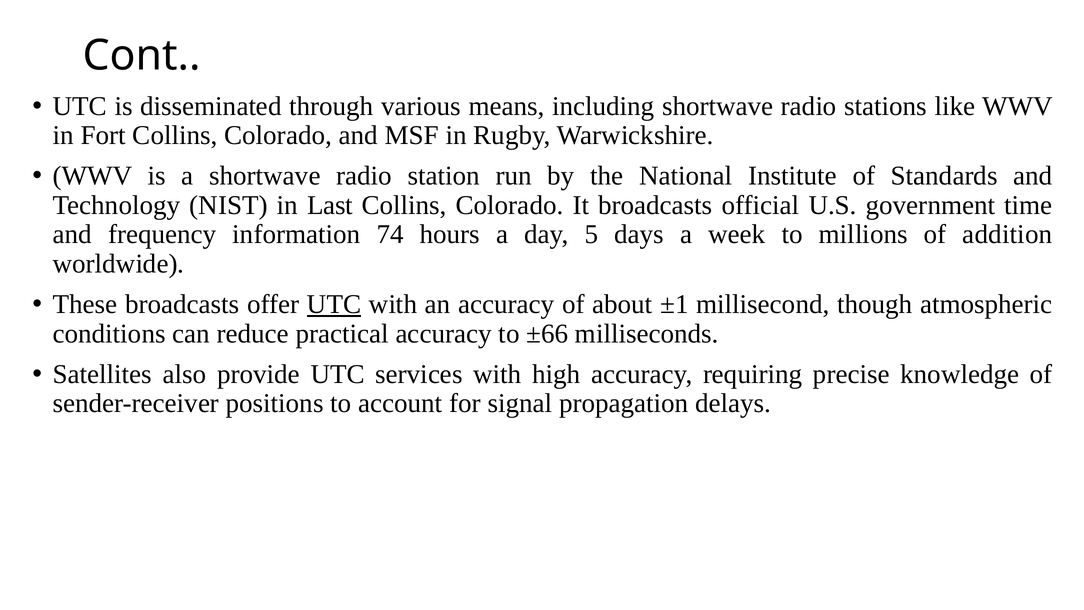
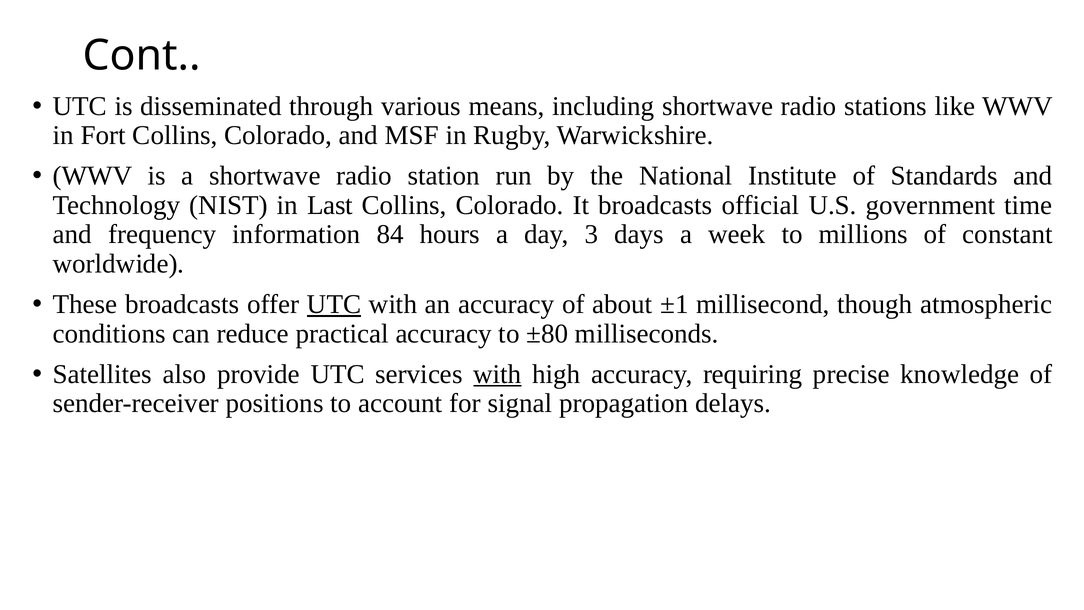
74: 74 -> 84
5: 5 -> 3
addition: addition -> constant
±66: ±66 -> ±80
with at (497, 374) underline: none -> present
